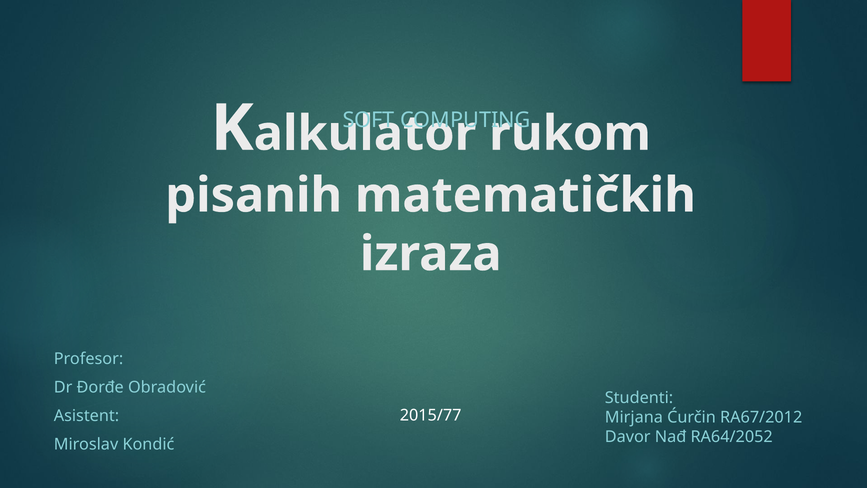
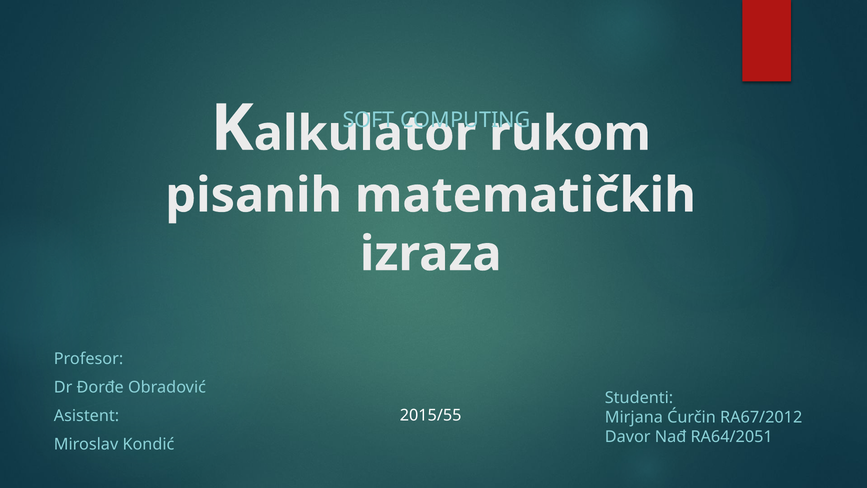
2015/77: 2015/77 -> 2015/55
RA64/2052: RA64/2052 -> RA64/2051
